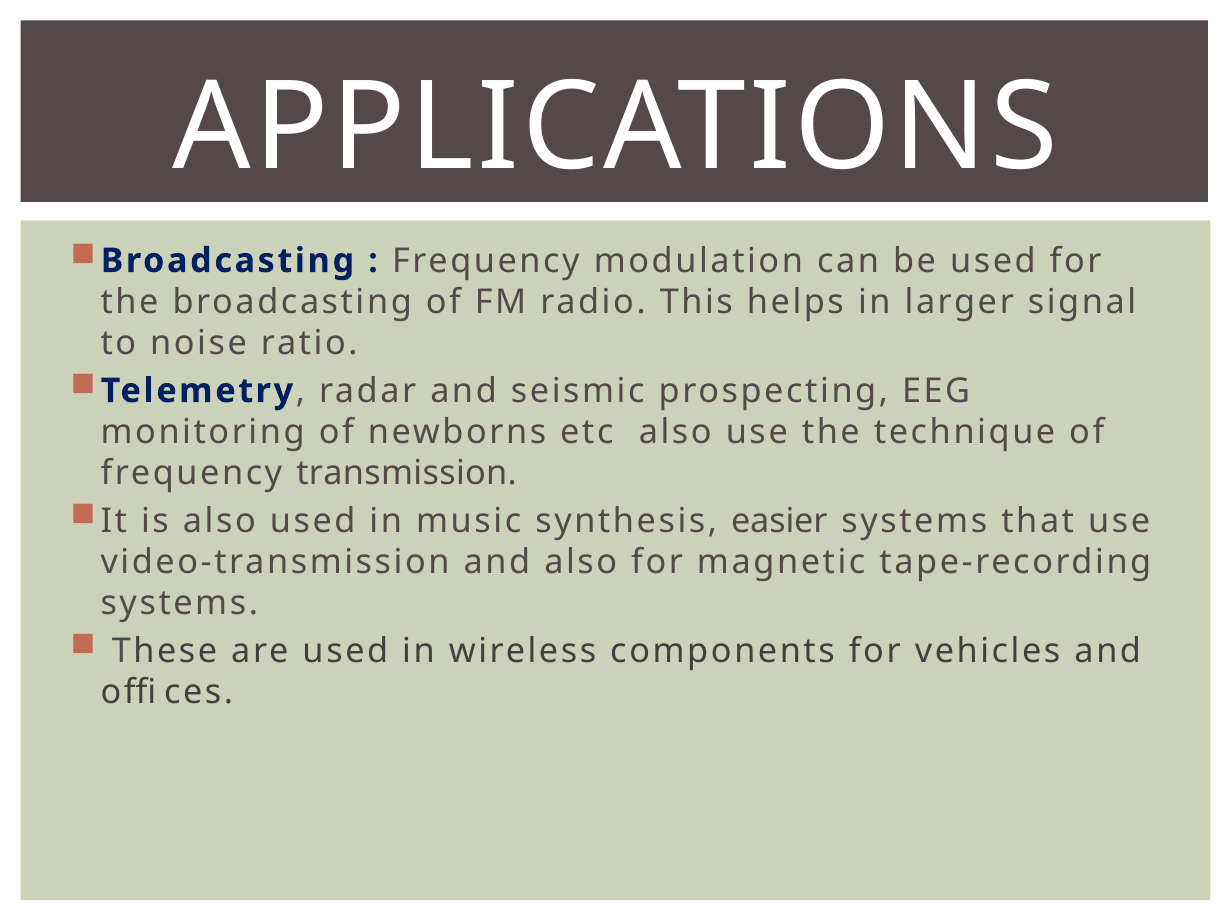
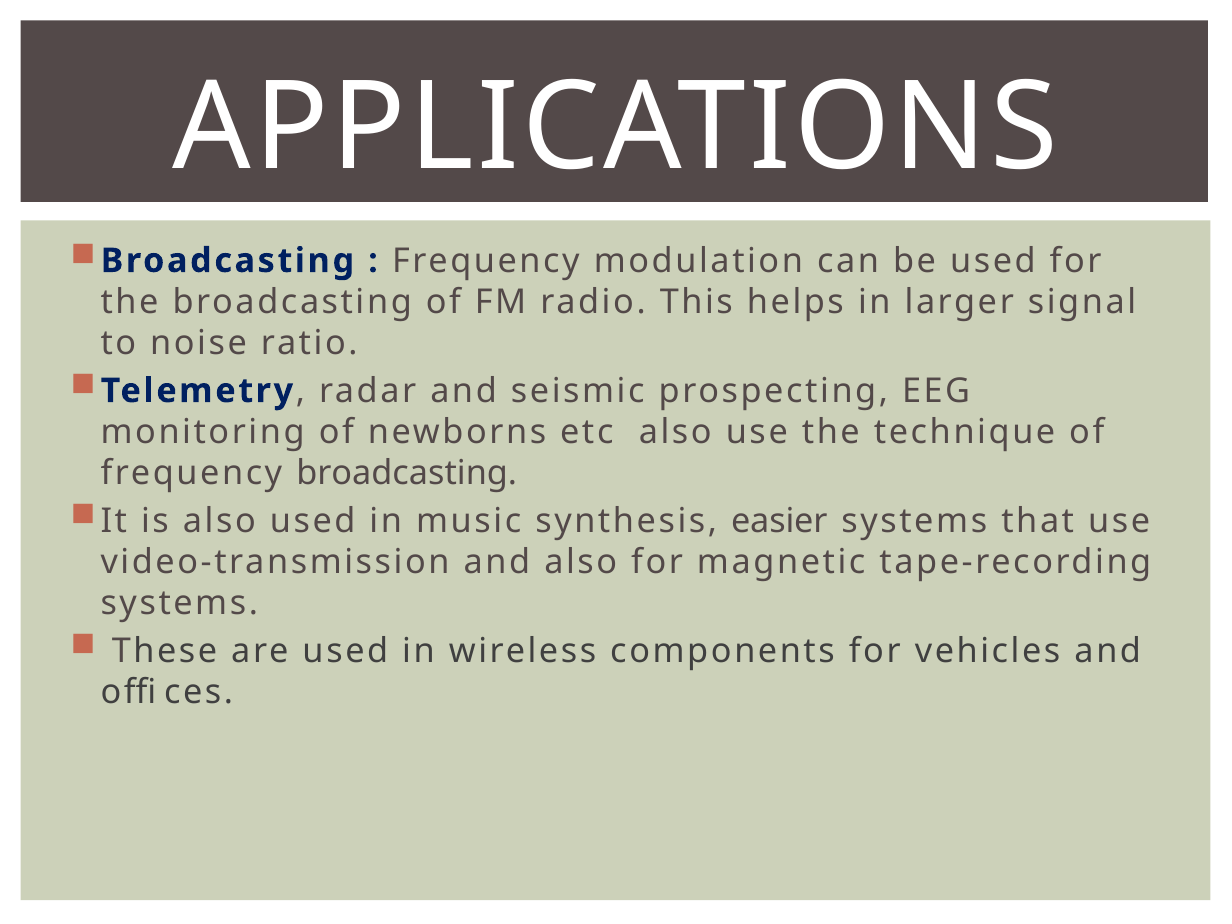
frequency transmission: transmission -> broadcasting
